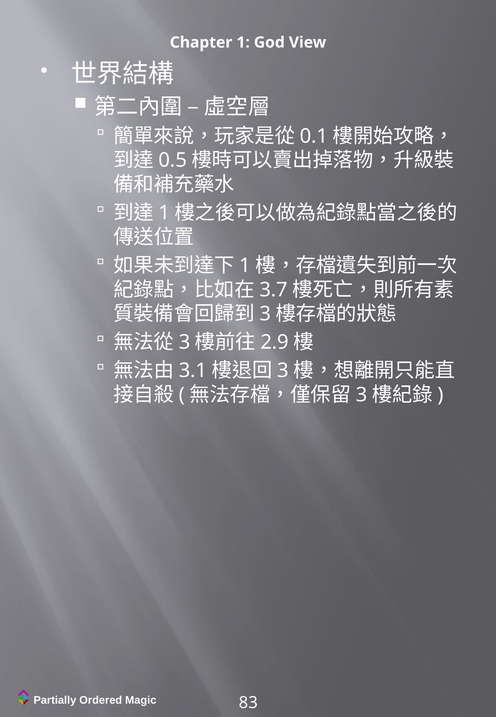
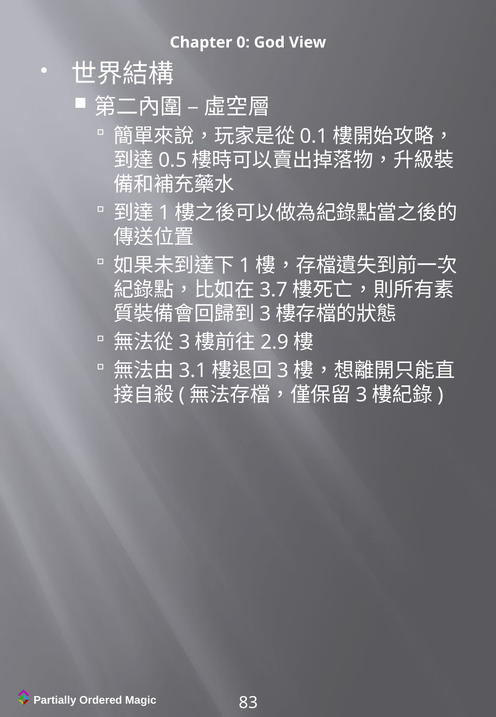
Chapter 1: 1 -> 0
